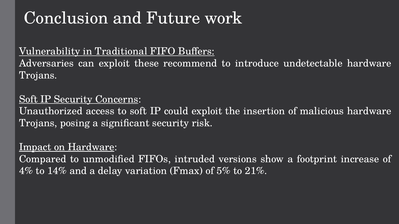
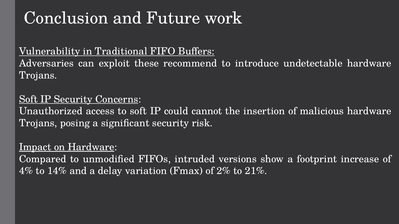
could exploit: exploit -> cannot
5%: 5% -> 2%
